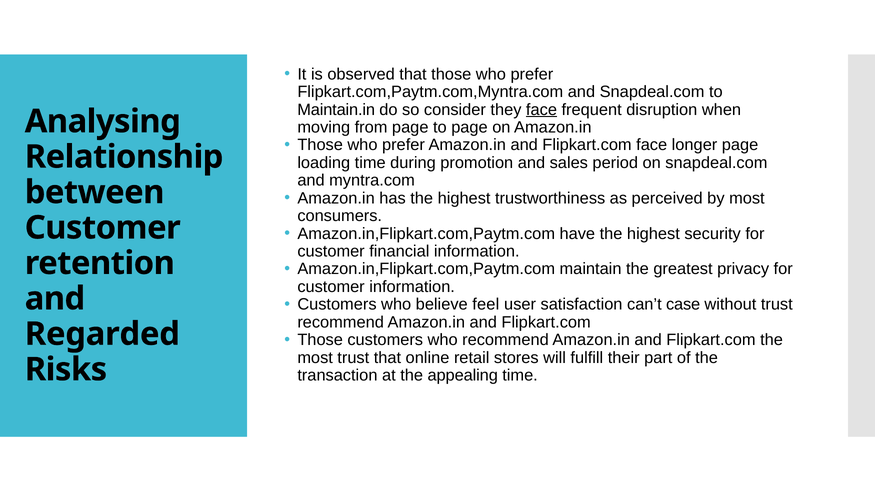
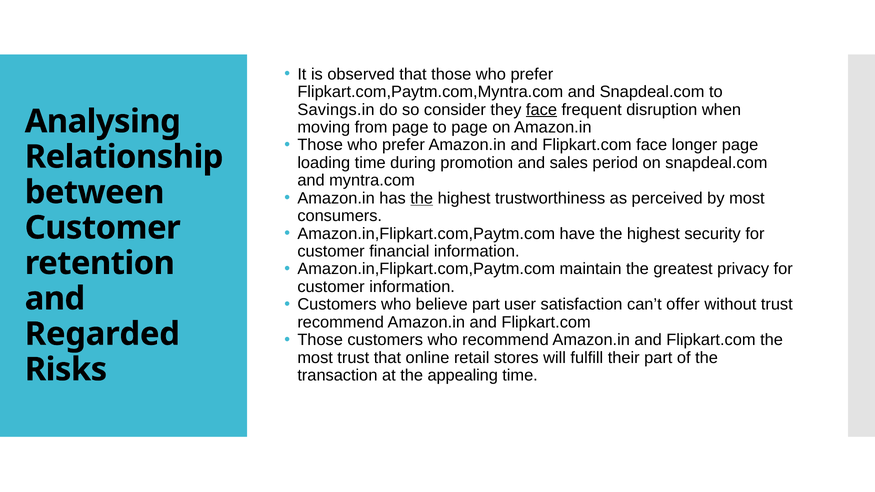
Maintain.in: Maintain.in -> Savings.in
the at (422, 198) underline: none -> present
believe feel: feel -> part
case: case -> offer
